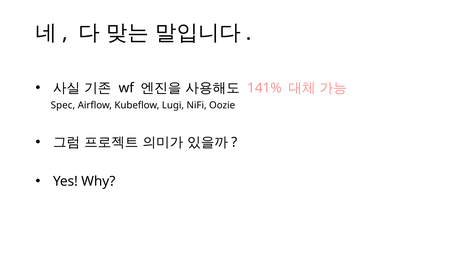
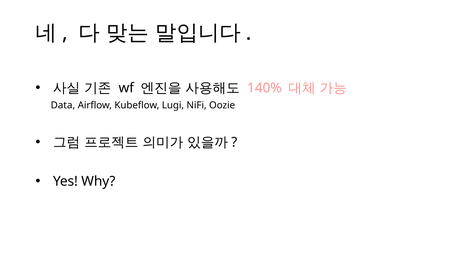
141%: 141% -> 140%
Spec: Spec -> Data
